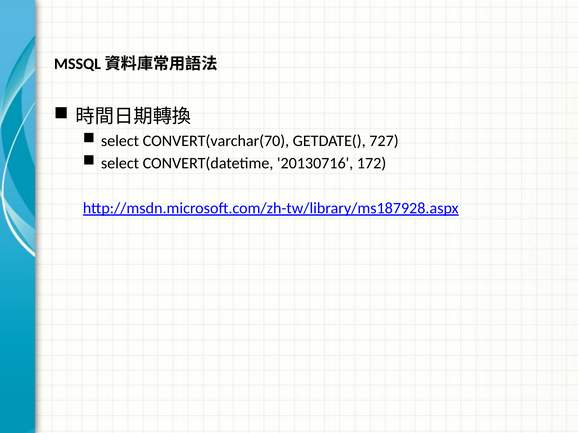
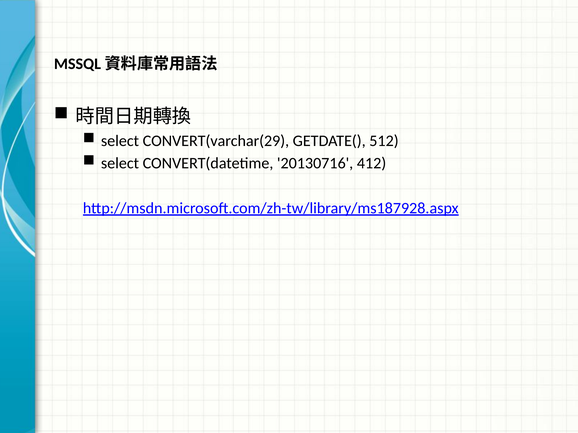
CONVERT(varchar(70: CONVERT(varchar(70 -> CONVERT(varchar(29
727: 727 -> 512
172: 172 -> 412
